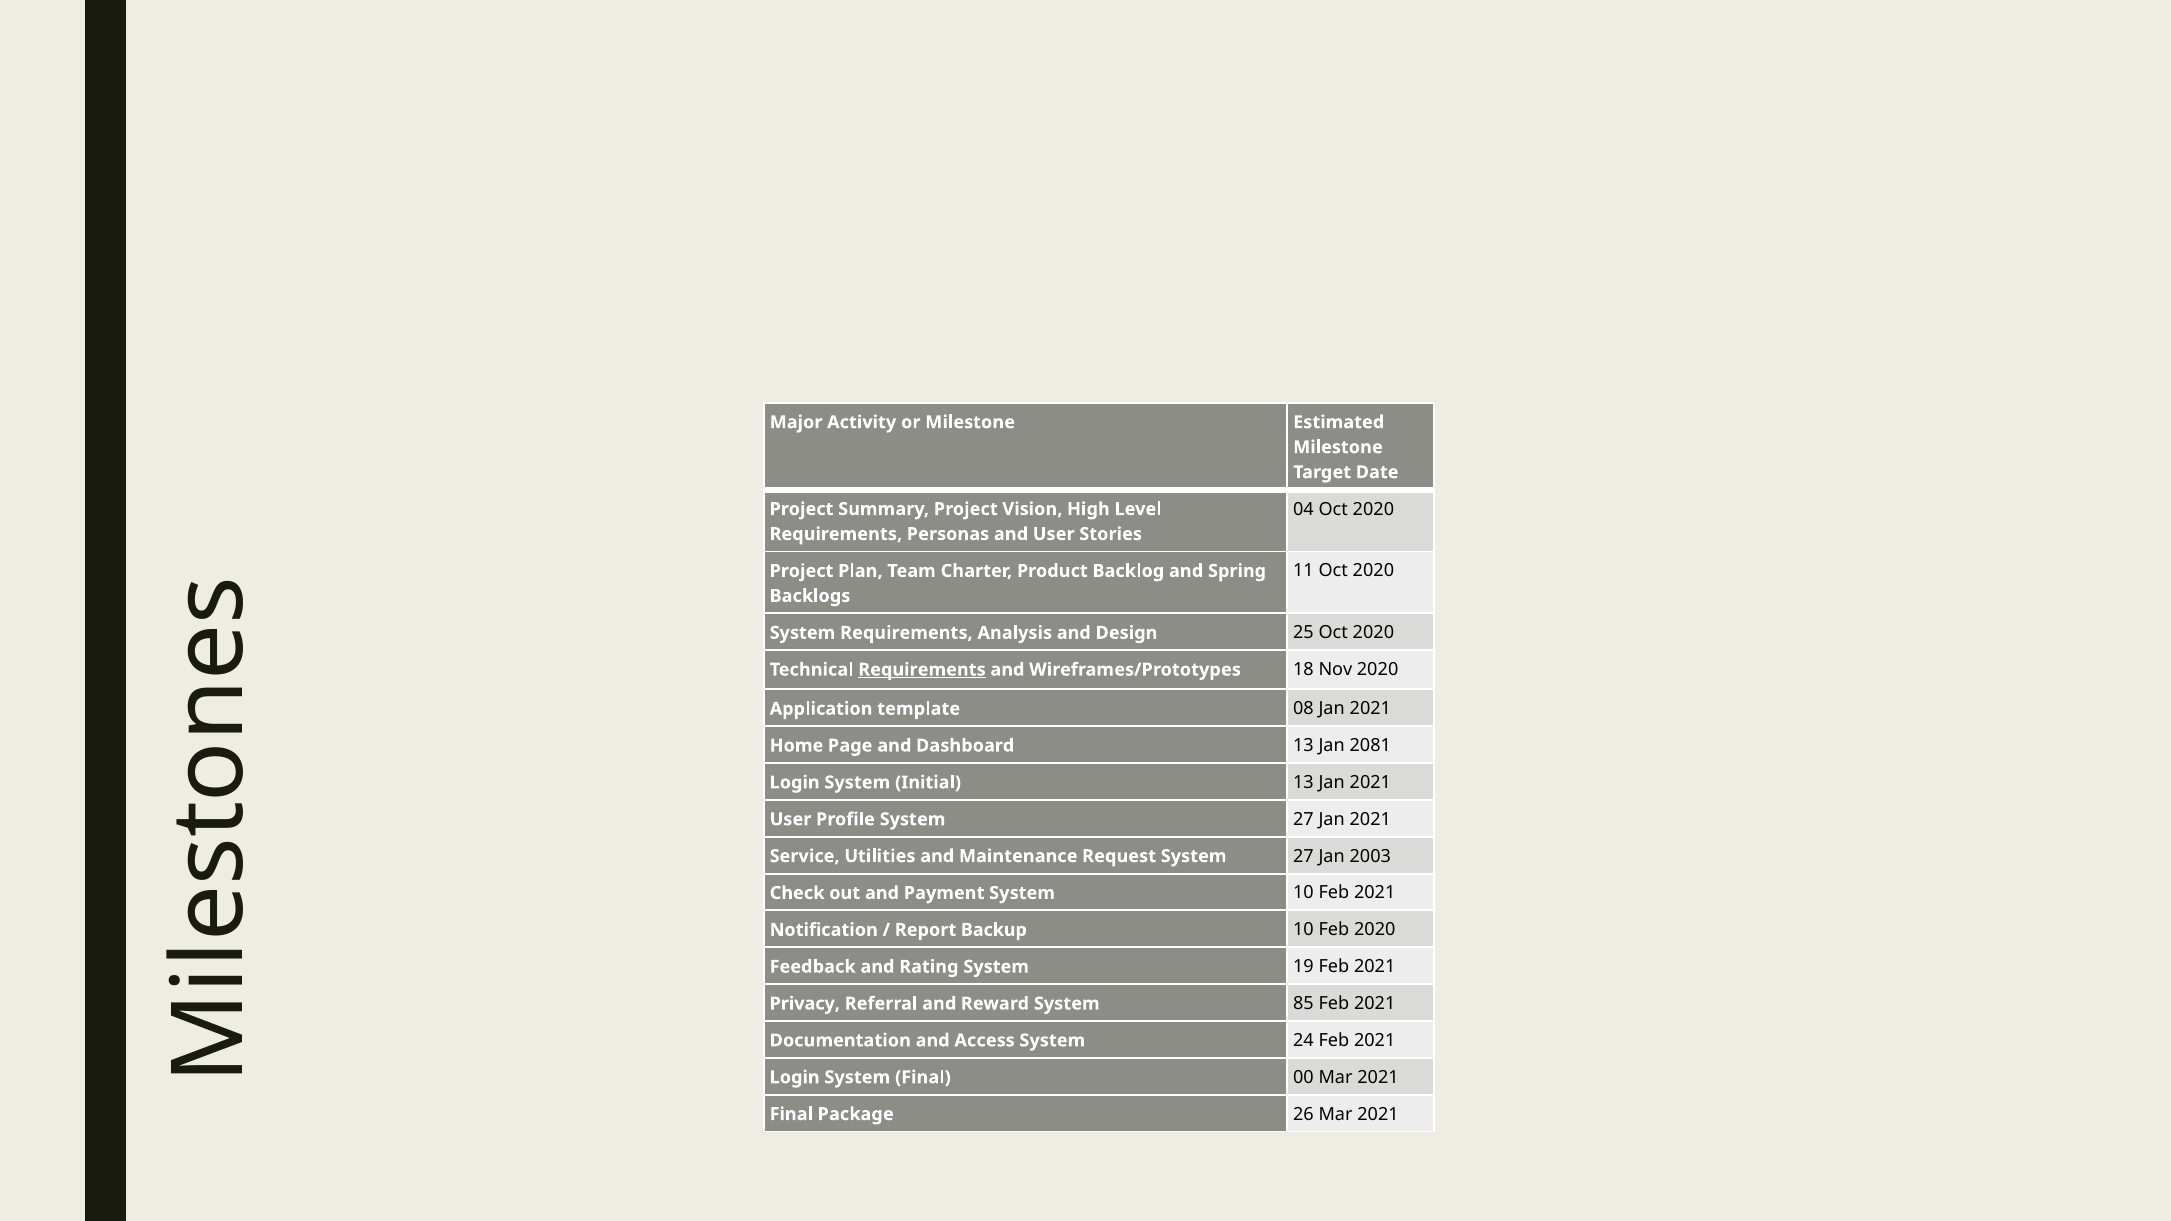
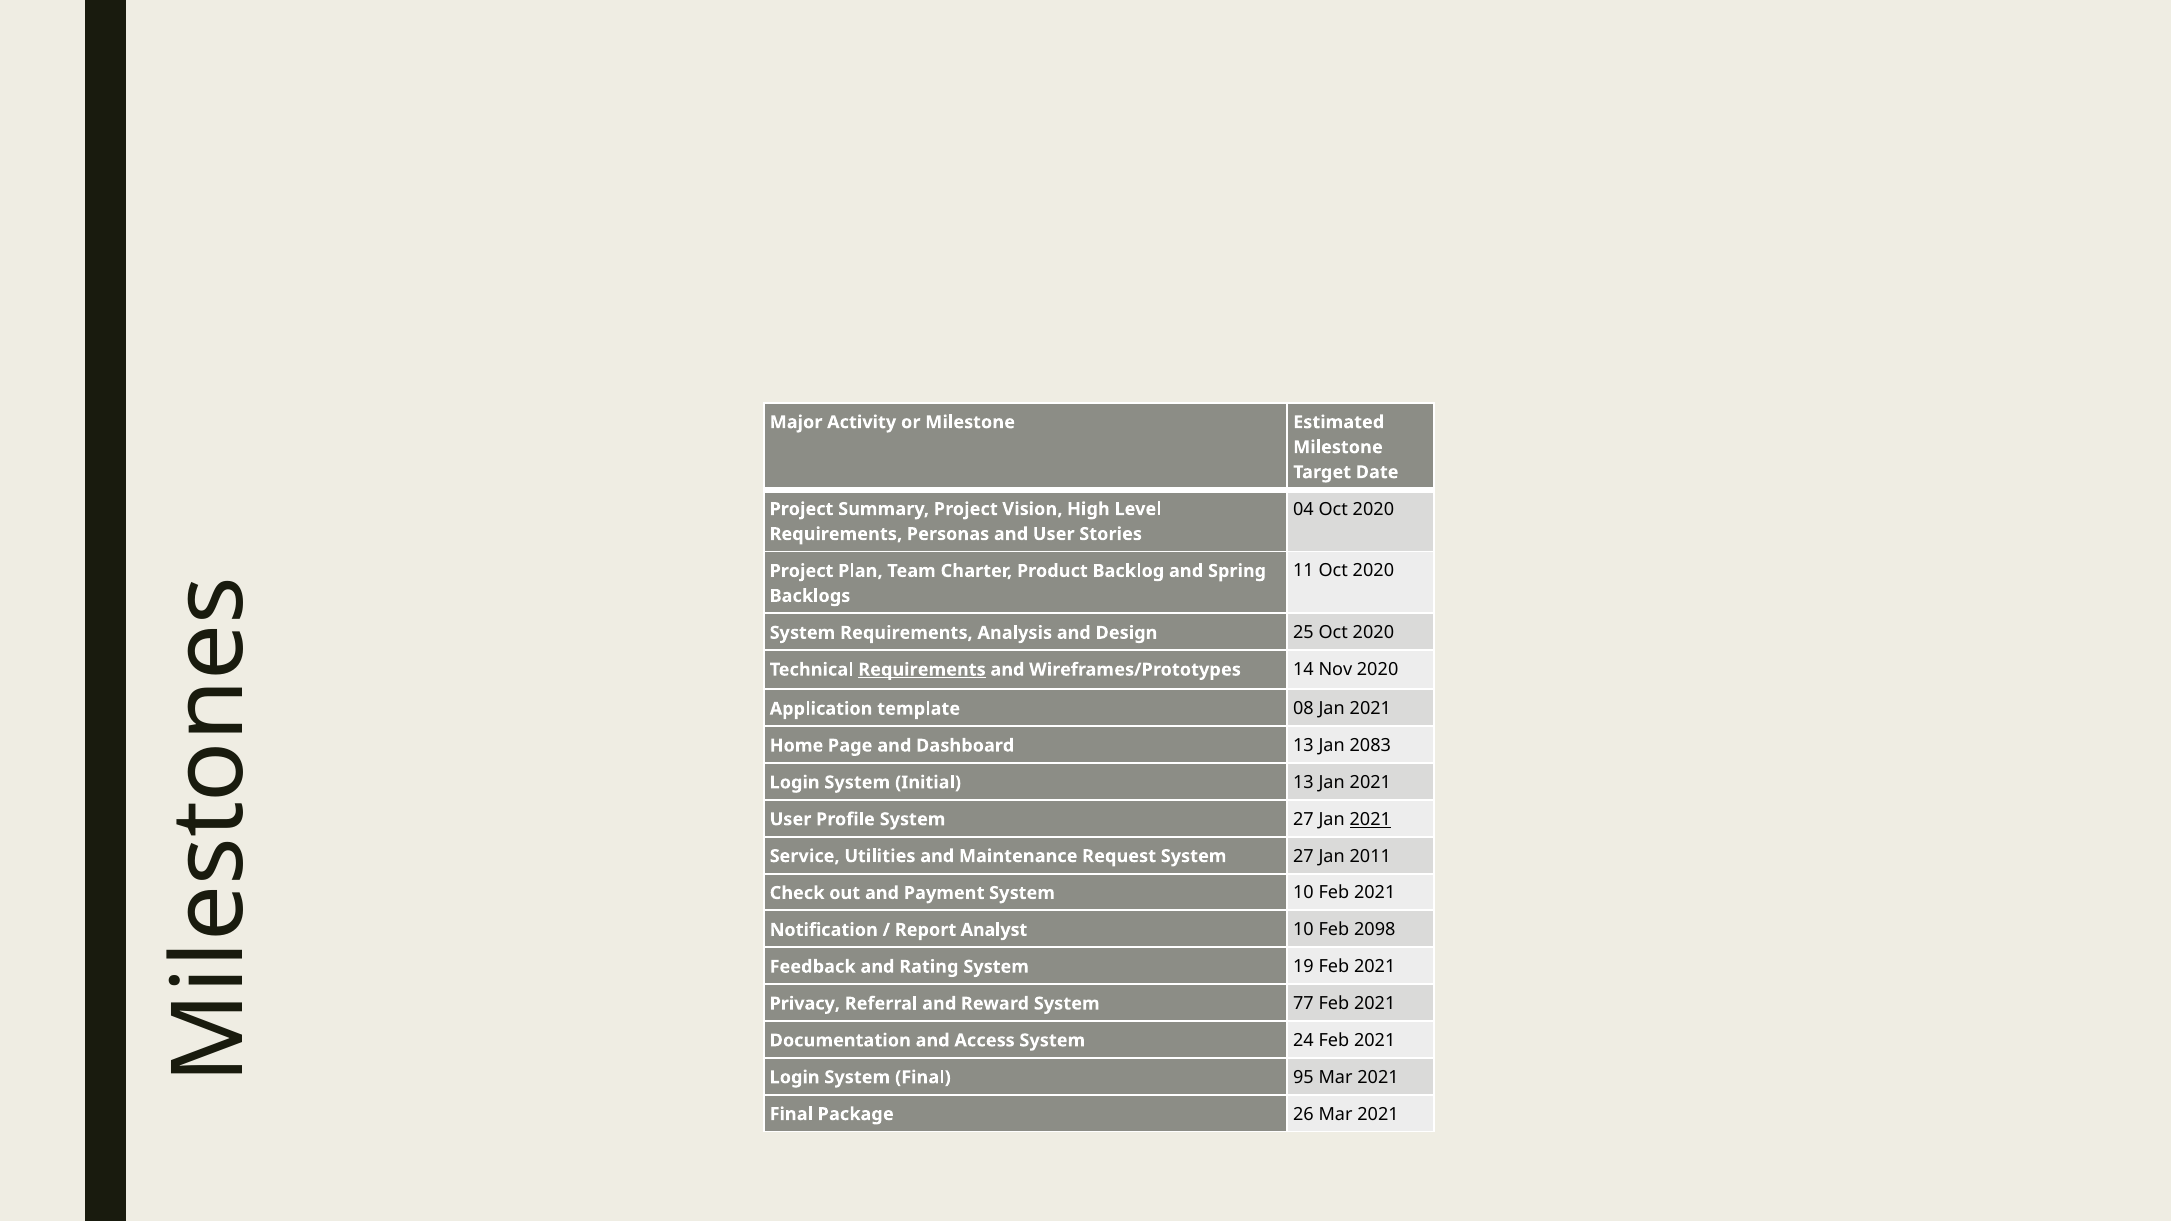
18: 18 -> 14
2081: 2081 -> 2083
2021 at (1370, 819) underline: none -> present
2003: 2003 -> 2011
Backup: Backup -> Analyst
Feb 2020: 2020 -> 2098
85: 85 -> 77
00: 00 -> 95
